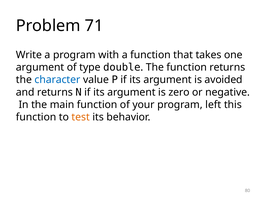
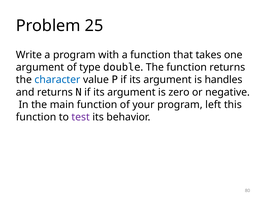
71: 71 -> 25
avoided: avoided -> handles
test colour: orange -> purple
